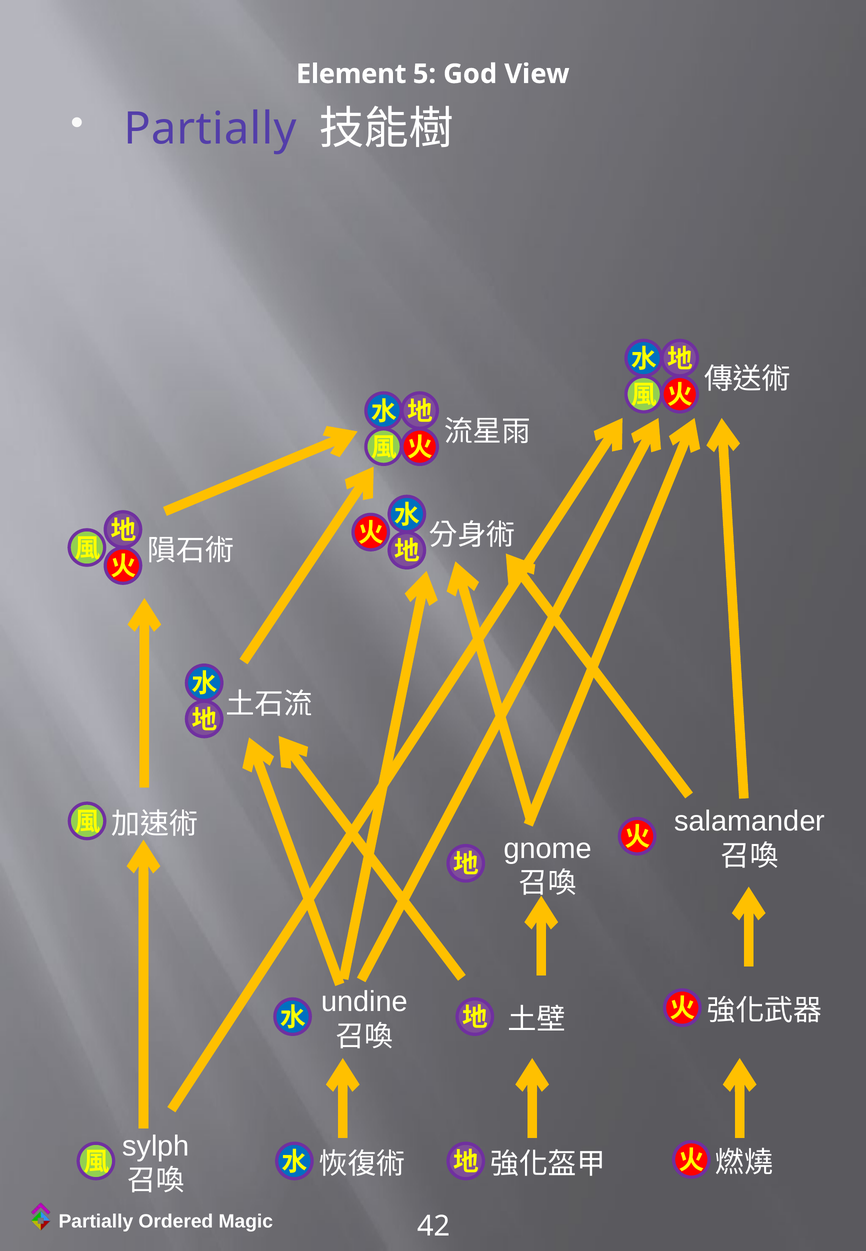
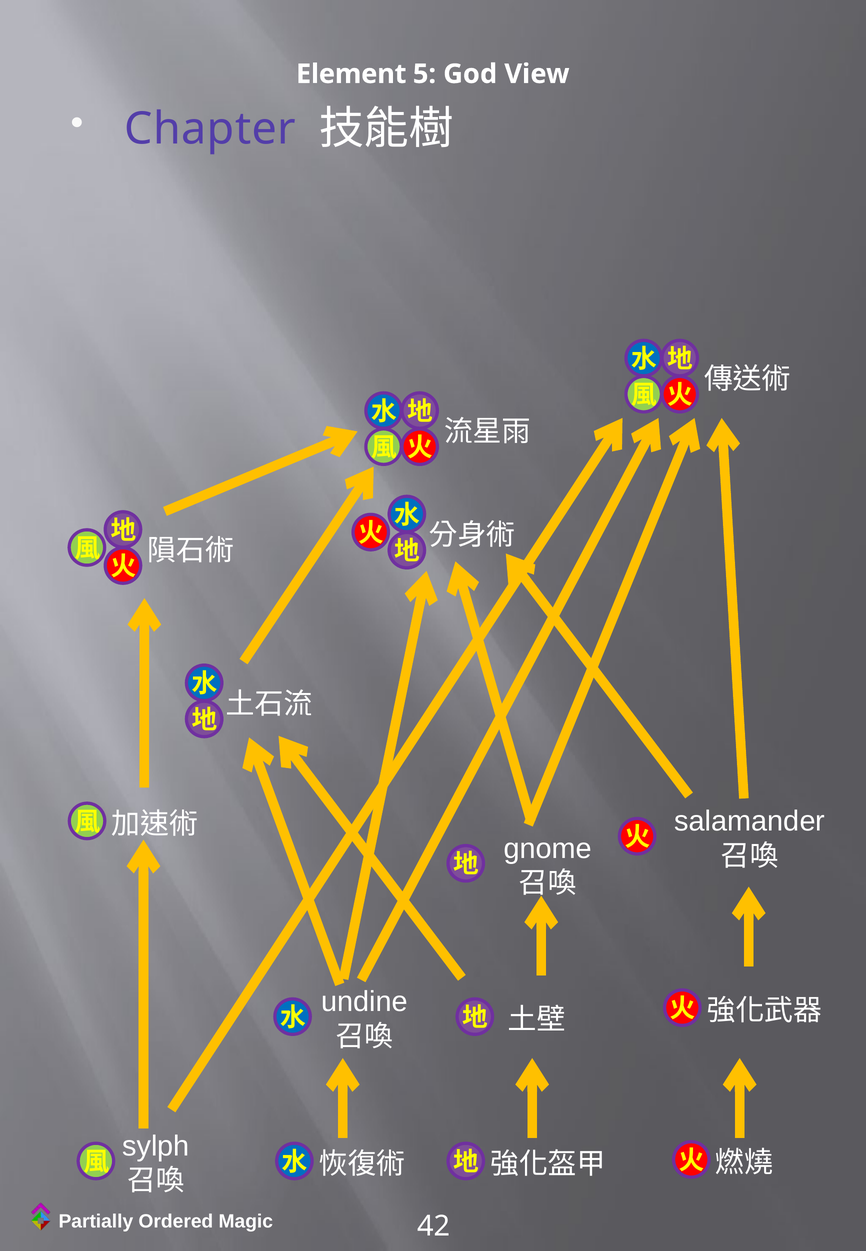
Partially at (210, 129): Partially -> Chapter
